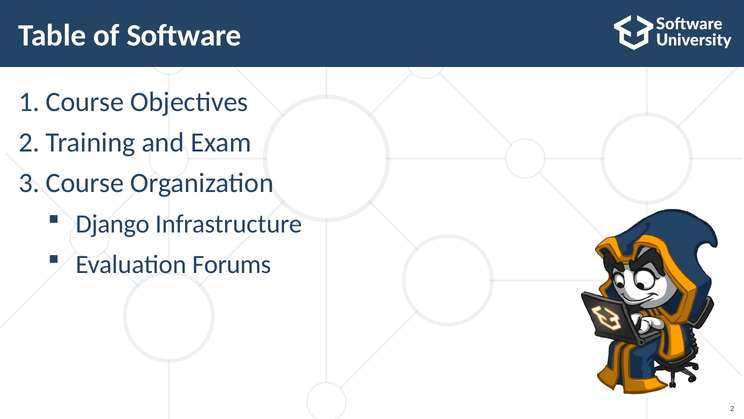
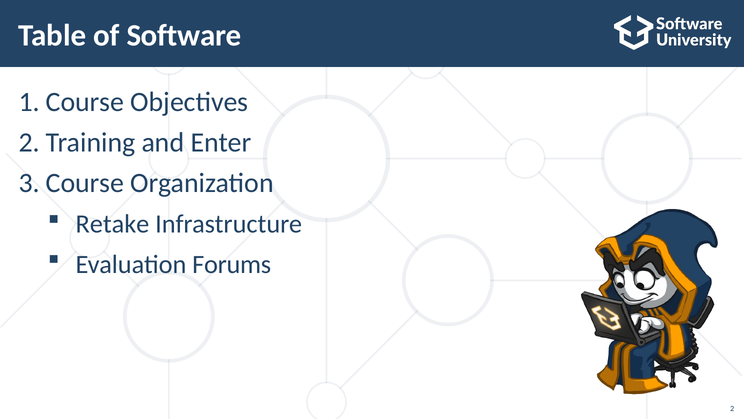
Exam: Exam -> Enter
Django: Django -> Retake
